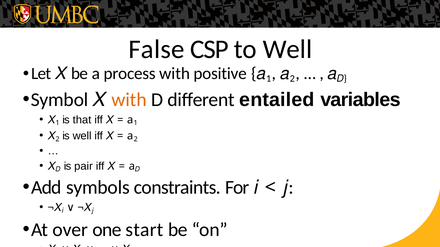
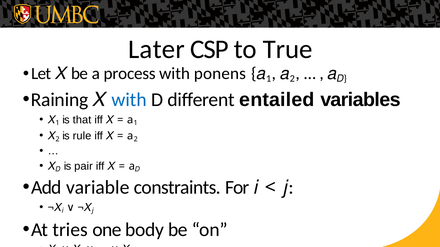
False: False -> Later
to Well: Well -> True
positive: positive -> ponens
Symbol: Symbol -> Raining
with at (129, 100) colour: orange -> blue
is well: well -> rule
symbols: symbols -> variable
over: over -> tries
start: start -> body
